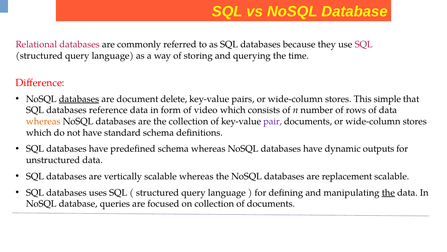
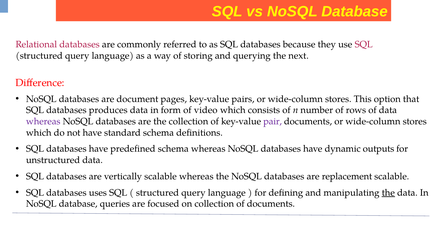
time: time -> next
databases at (79, 99) underline: present -> none
delete: delete -> pages
simple: simple -> option
reference: reference -> produces
whereas at (43, 121) colour: orange -> purple
